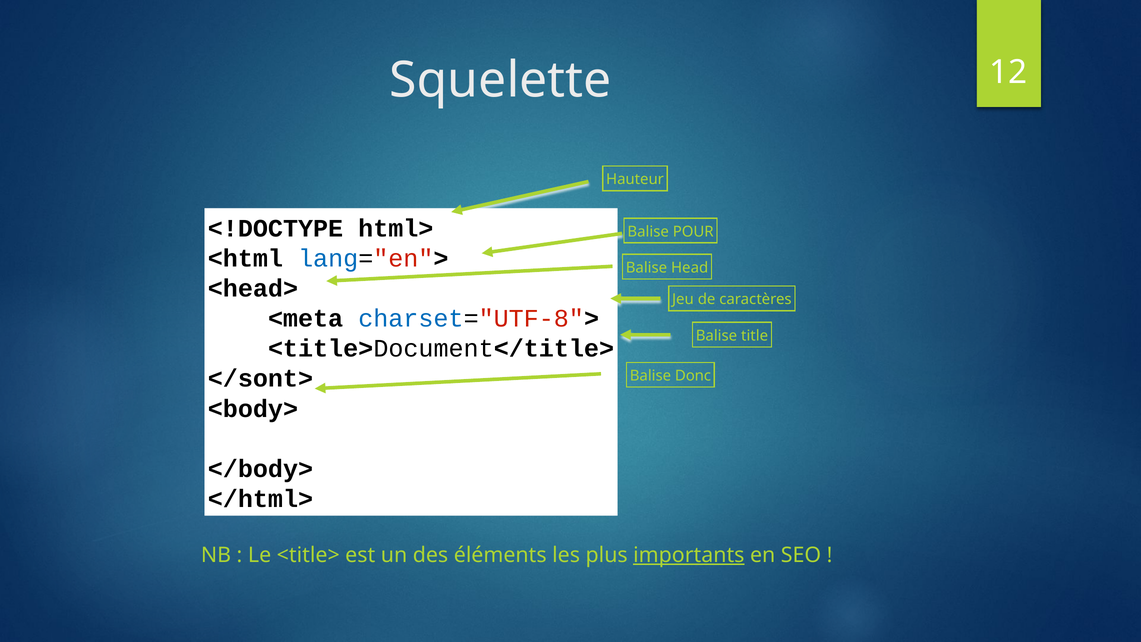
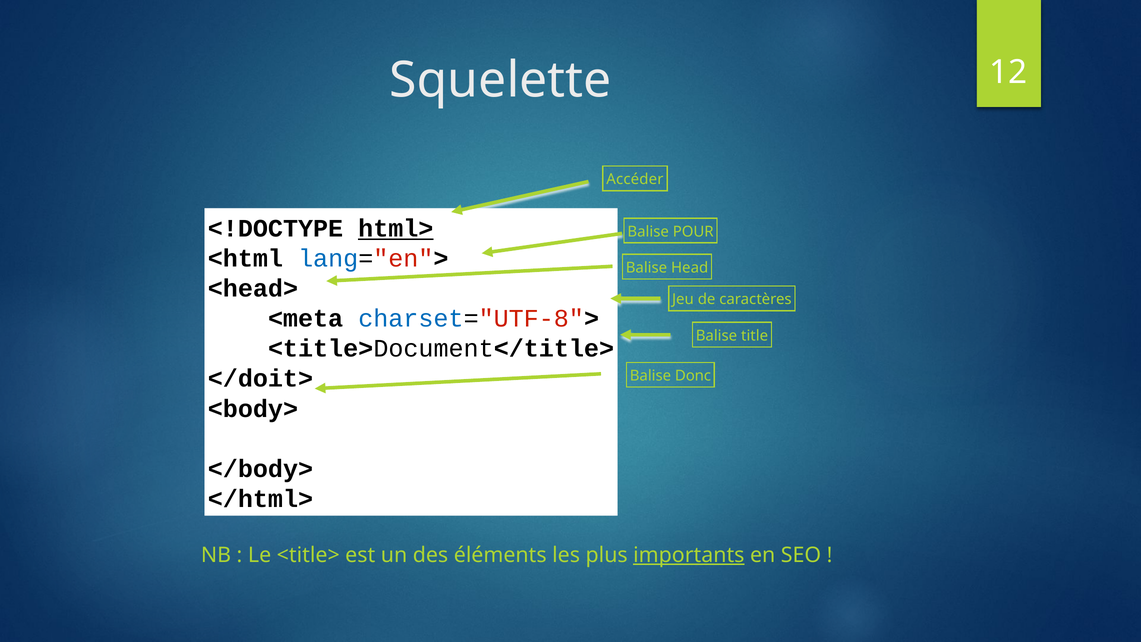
Hauteur: Hauteur -> Accéder
html> underline: none -> present
</sont>: </sont> -> </doit>
